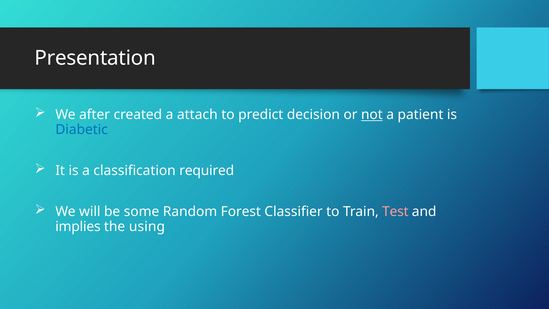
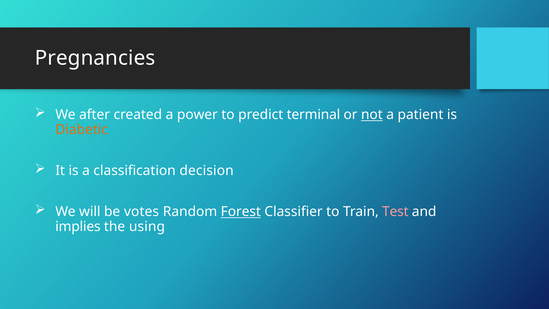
Presentation: Presentation -> Pregnancies
attach: attach -> power
decision: decision -> terminal
Diabetic colour: blue -> orange
required: required -> decision
some: some -> votes
Forest underline: none -> present
